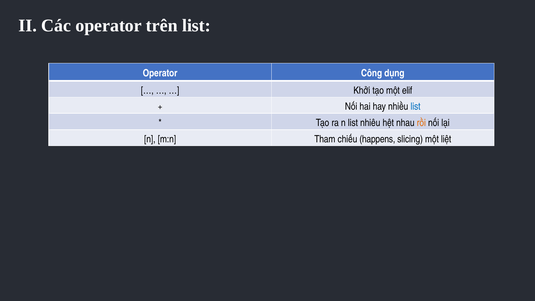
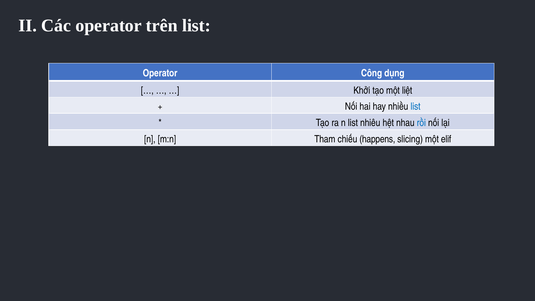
elif: elif -> liệt
rồi colour: orange -> blue
liệt: liệt -> elif
